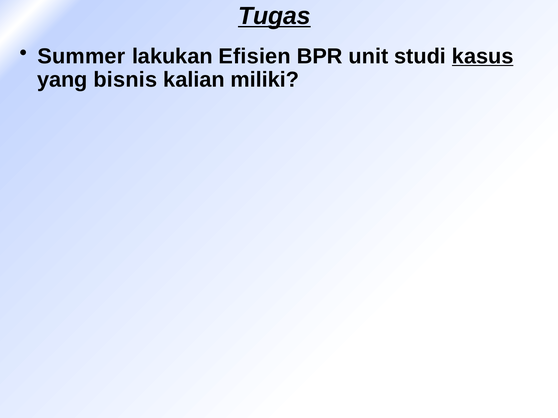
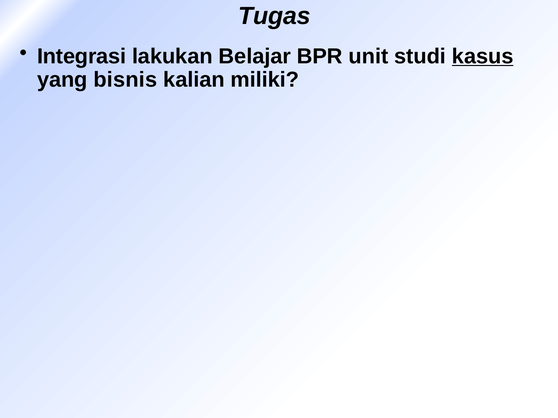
Tugas underline: present -> none
Summer: Summer -> Integrasi
Efisien: Efisien -> Belajar
